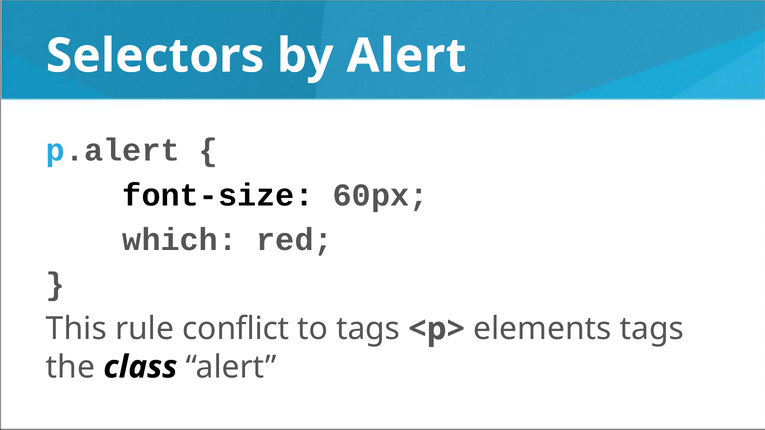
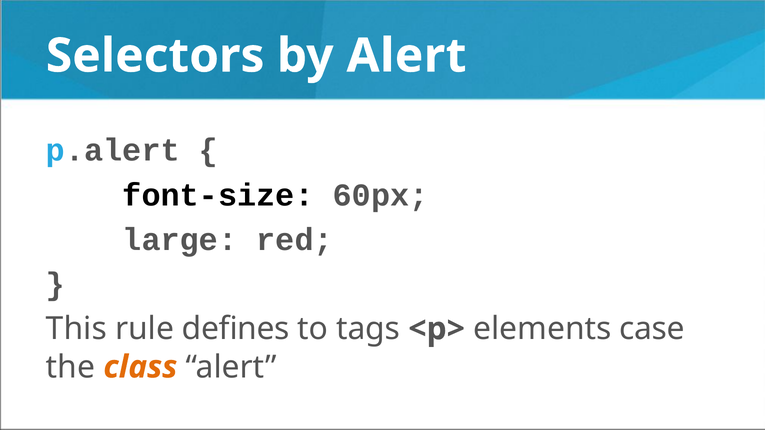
which: which -> large
conflict: conflict -> defines
elements tags: tags -> case
class colour: black -> orange
